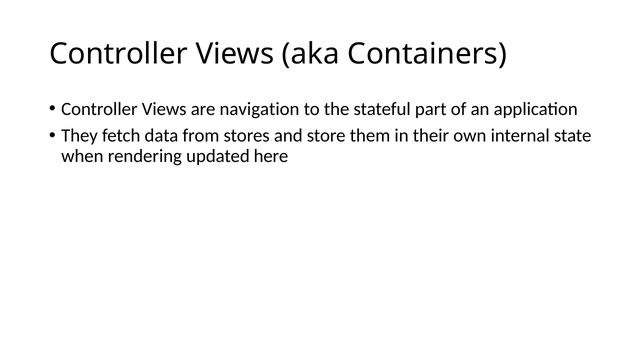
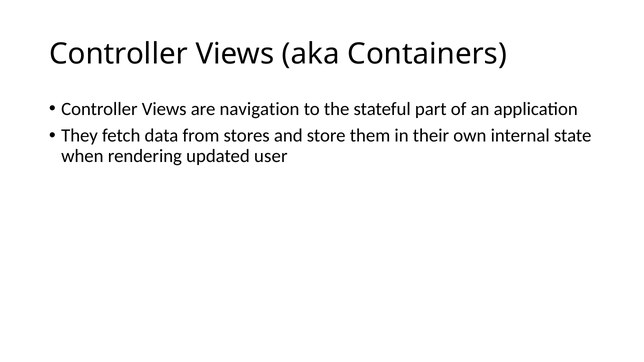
here: here -> user
